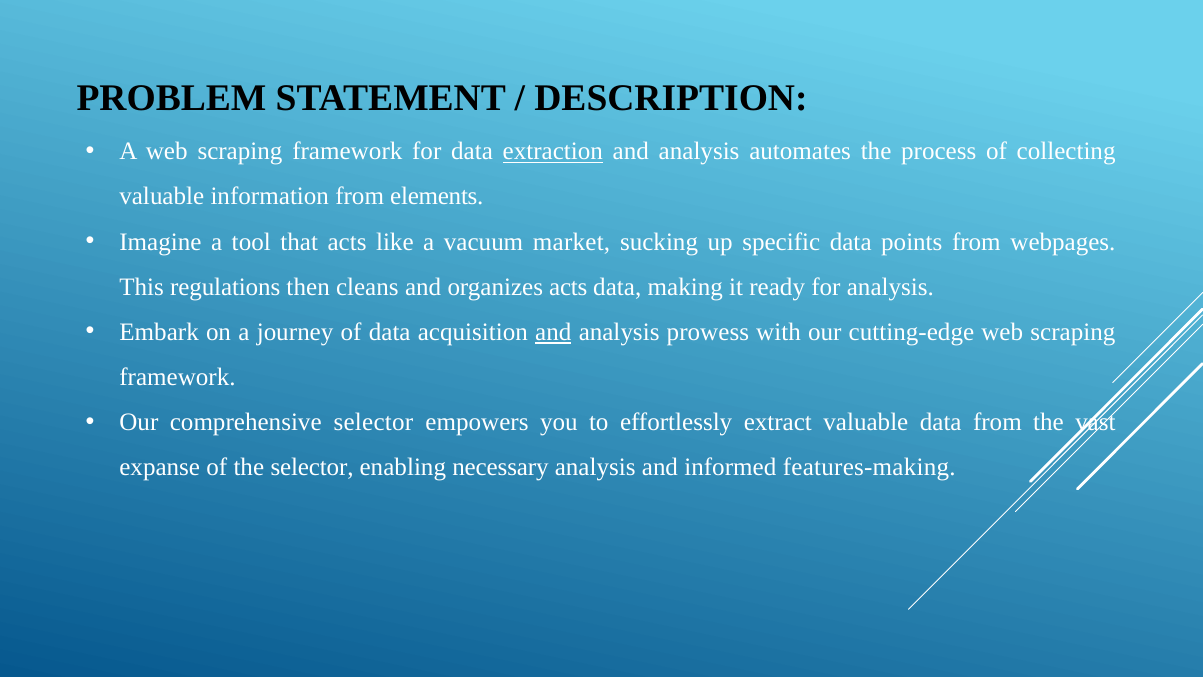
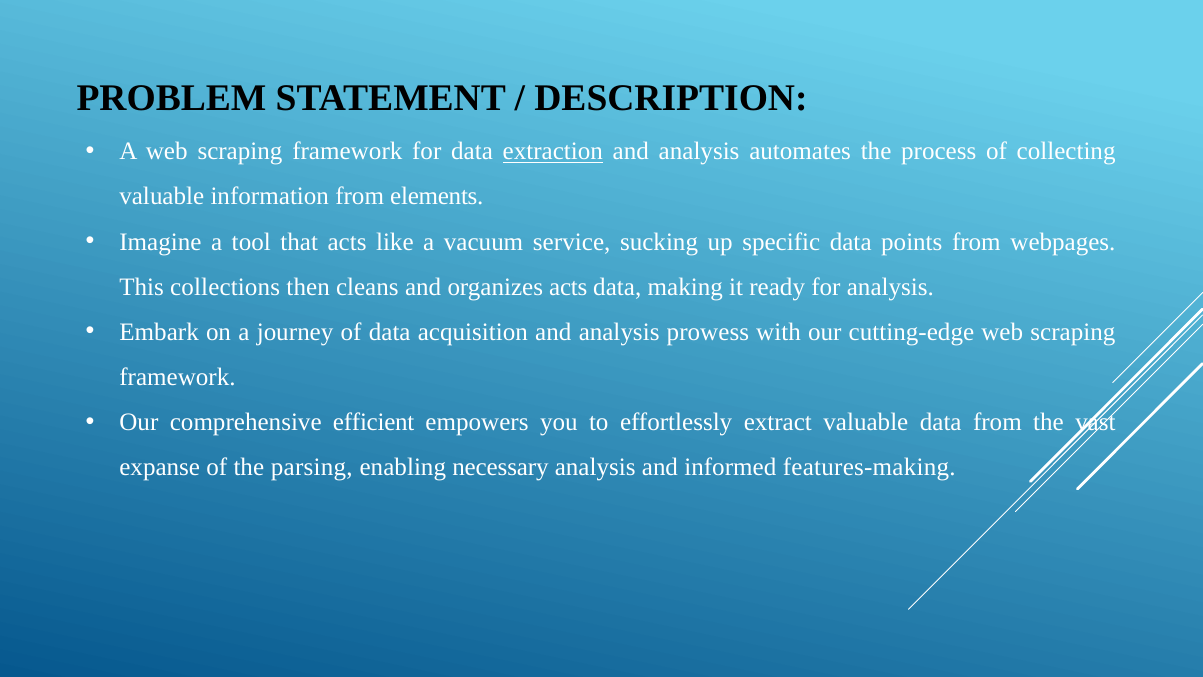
market: market -> service
regulations: regulations -> collections
and at (553, 332) underline: present -> none
comprehensive selector: selector -> efficient
the selector: selector -> parsing
